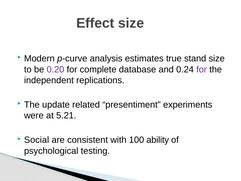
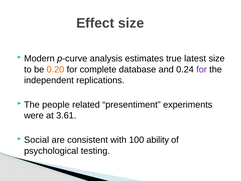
stand: stand -> latest
0.20 colour: purple -> orange
update: update -> people
5.21: 5.21 -> 3.61
